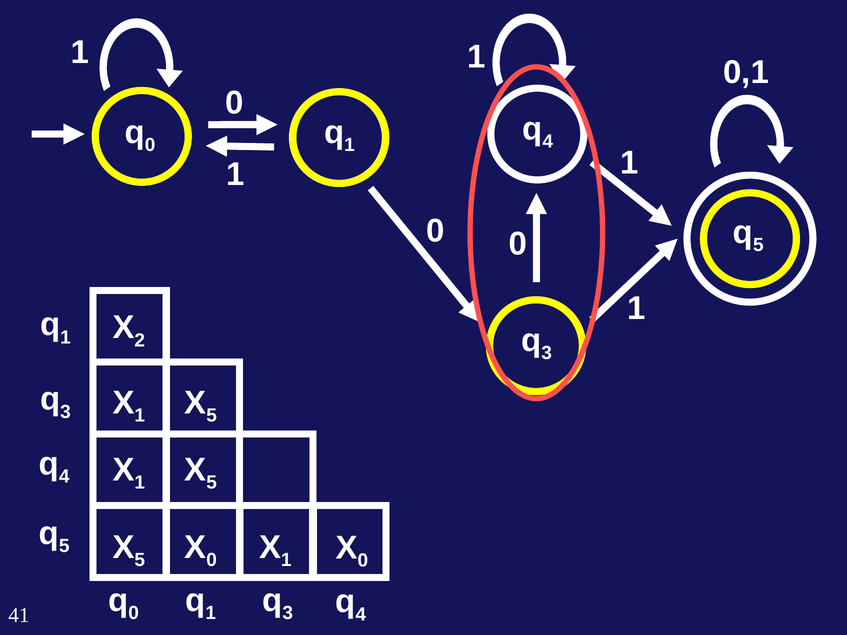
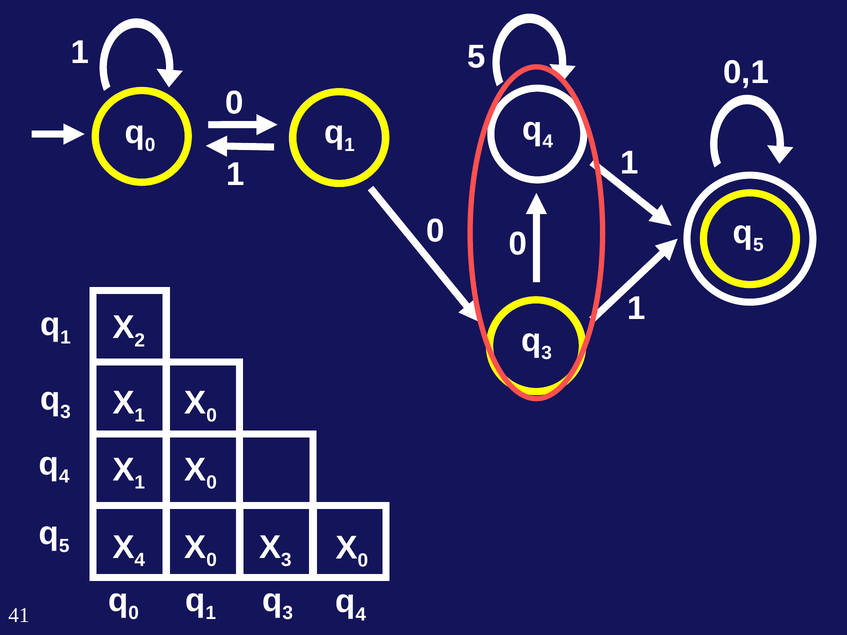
1 at (477, 57): 1 -> 5
5 at (212, 416): 5 -> 0
5 at (212, 483): 5 -> 0
5 at (140, 560): 5 -> 4
1 at (286, 560): 1 -> 3
